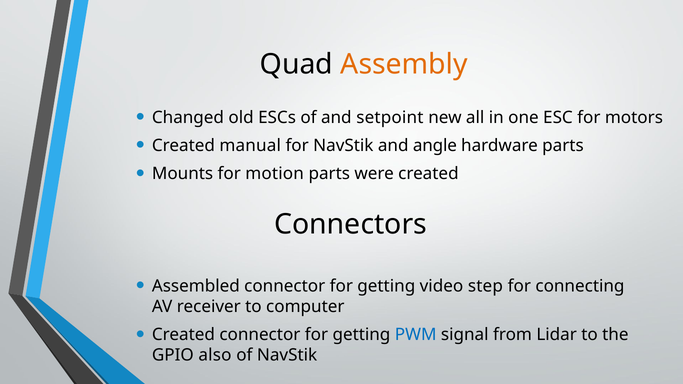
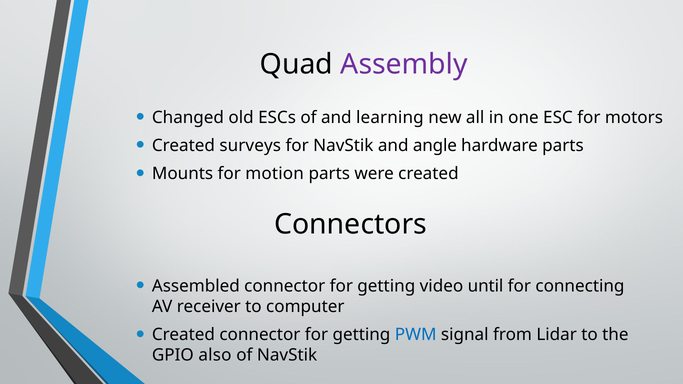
Assembly colour: orange -> purple
setpoint: setpoint -> learning
manual: manual -> surveys
step: step -> until
